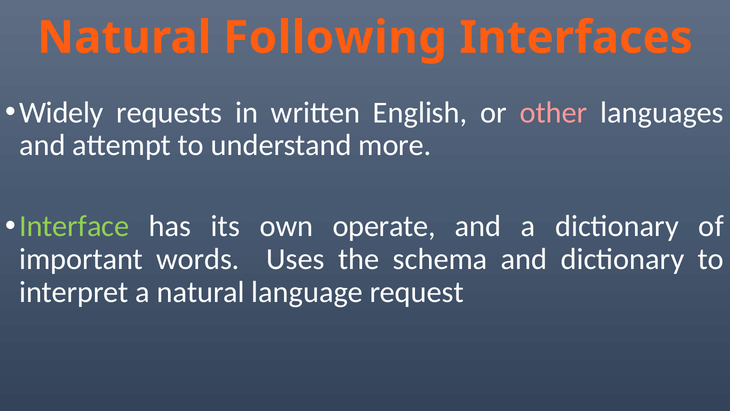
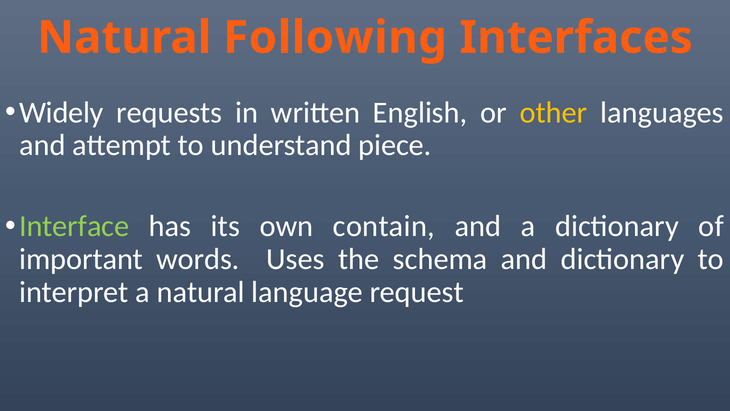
other colour: pink -> yellow
more: more -> piece
operate: operate -> contain
